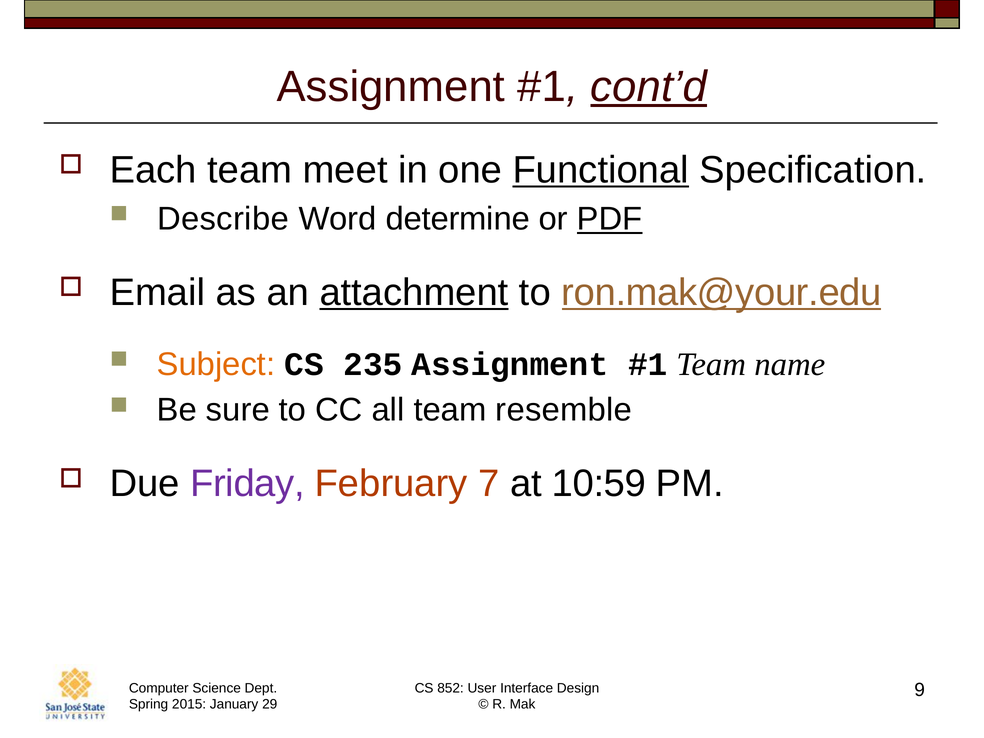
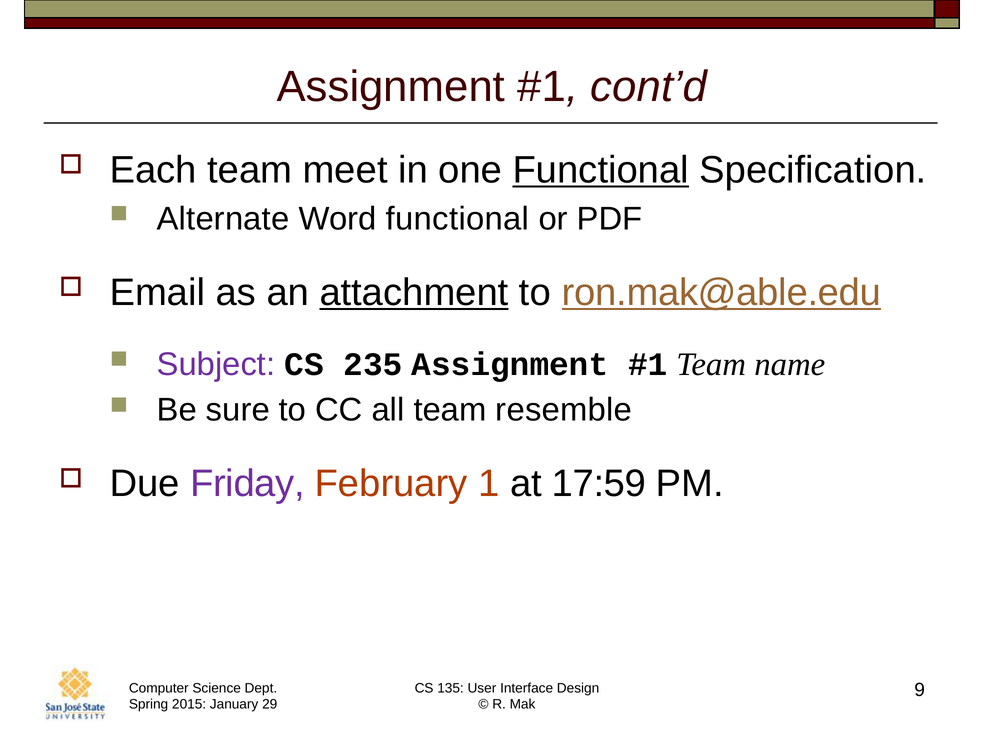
cont’d underline: present -> none
Describe: Describe -> Alternate
Word determine: determine -> functional
PDF underline: present -> none
ron.mak@your.edu: ron.mak@your.edu -> ron.mak@able.edu
Subject colour: orange -> purple
7: 7 -> 1
10:59: 10:59 -> 17:59
852: 852 -> 135
